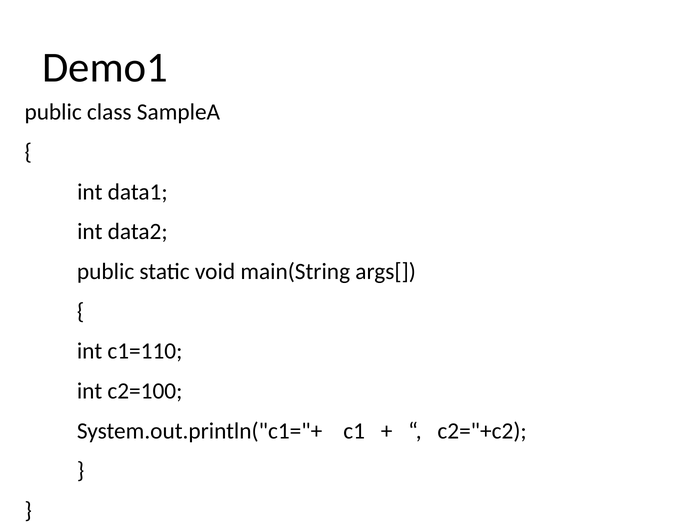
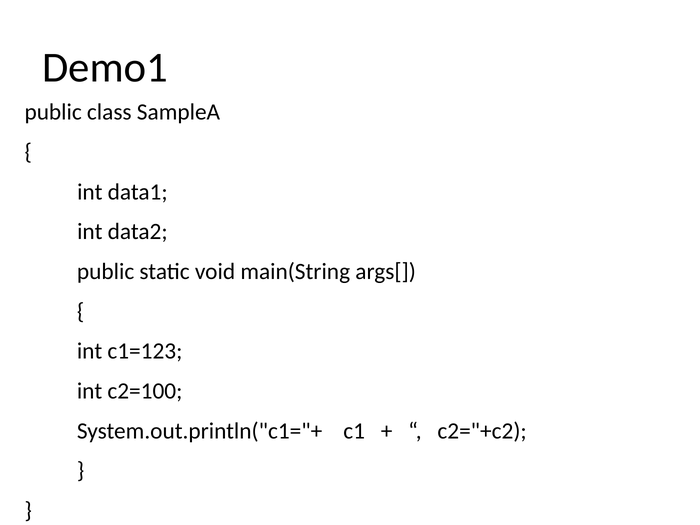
c1=110: c1=110 -> c1=123
